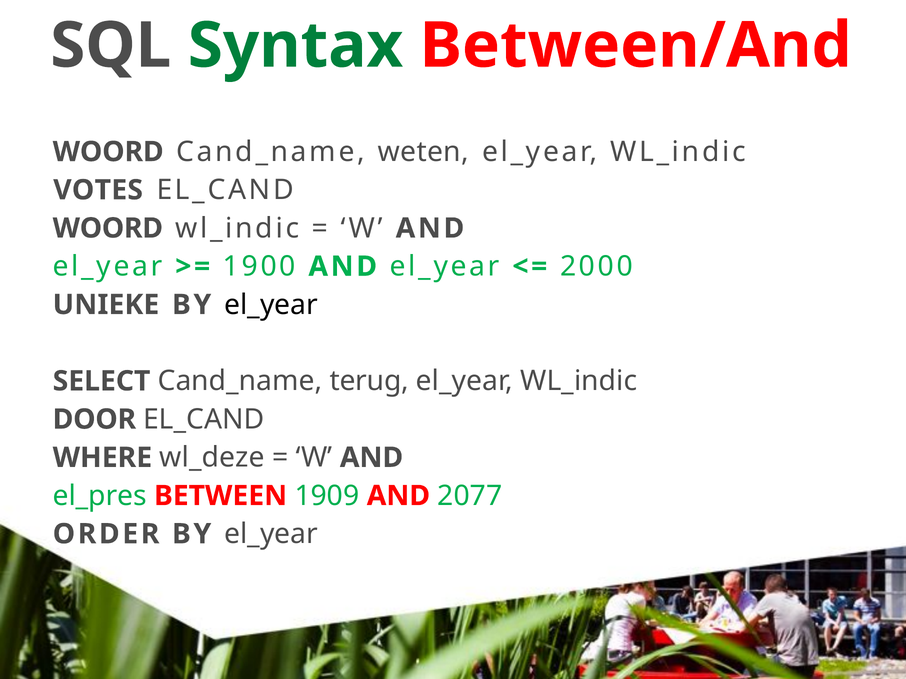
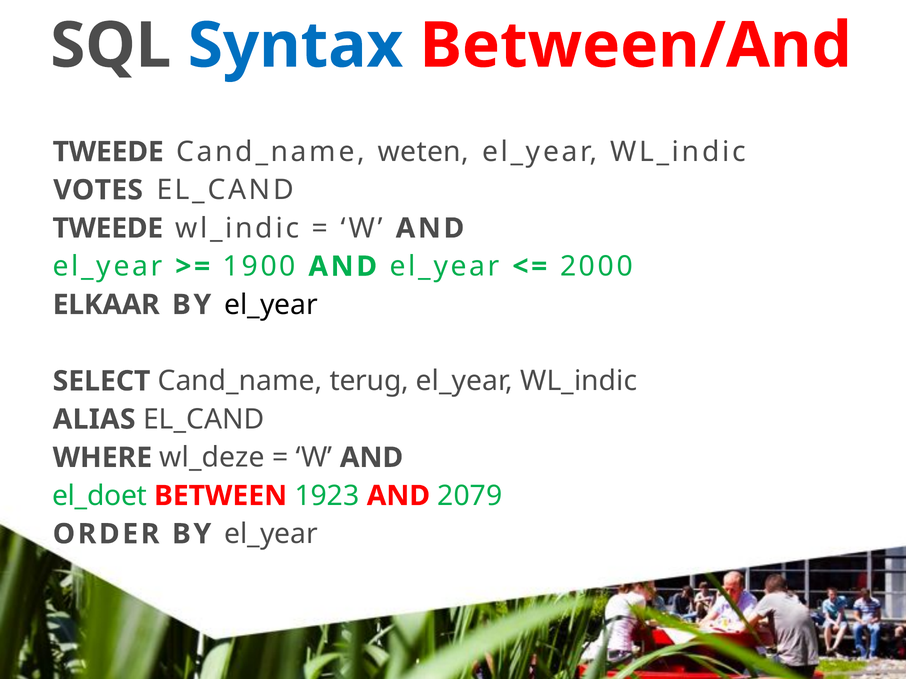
Syntax colour: green -> blue
WOORD at (108, 152): WOORD -> TWEEDE
WOORD at (108, 228): WOORD -> TWEEDE
UNIEKE: UNIEKE -> ELKAAR
DOOR: DOOR -> ALIAS
el_pres: el_pres -> el_doet
1909: 1909 -> 1923
2077: 2077 -> 2079
